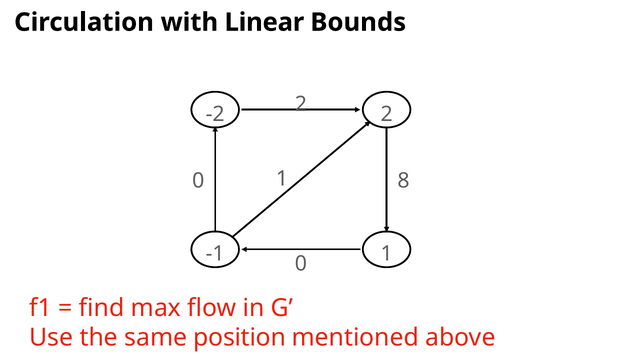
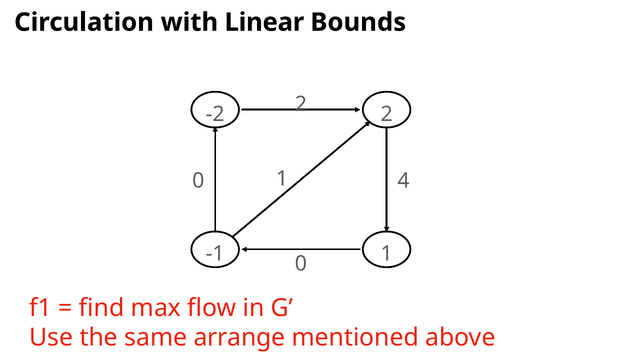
8: 8 -> 4
position: position -> arrange
